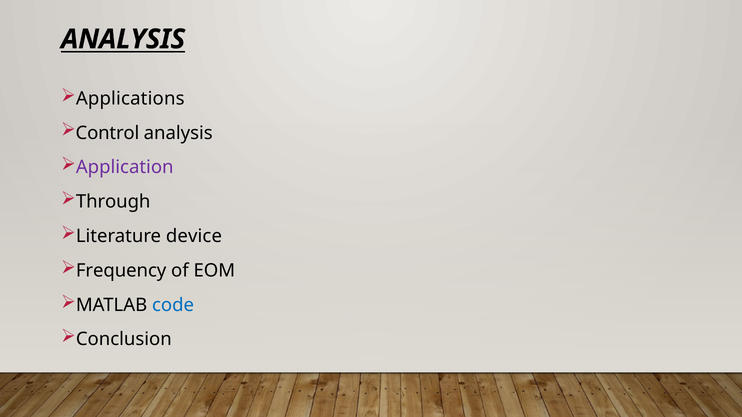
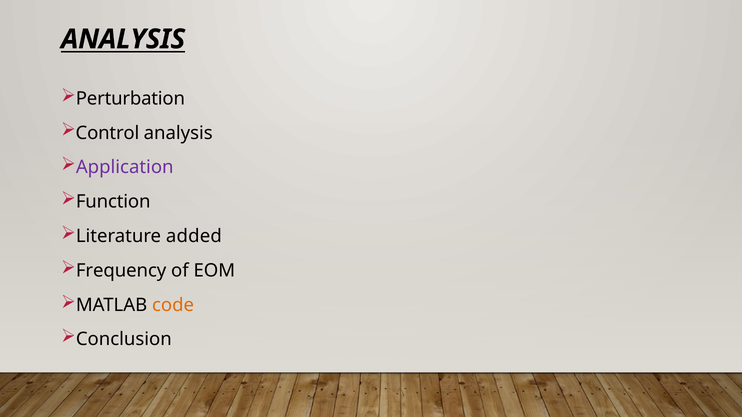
Applications: Applications -> Perturbation
Through: Through -> Function
device: device -> added
code colour: blue -> orange
